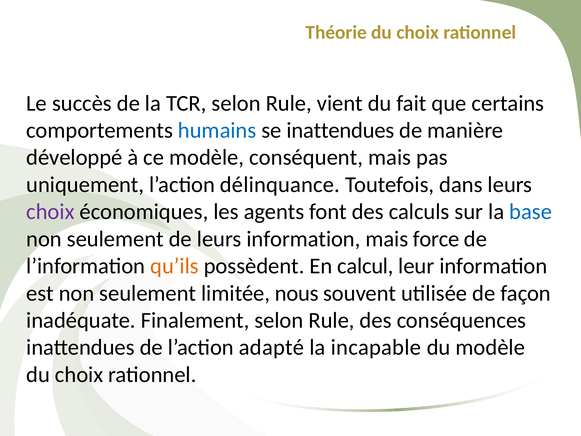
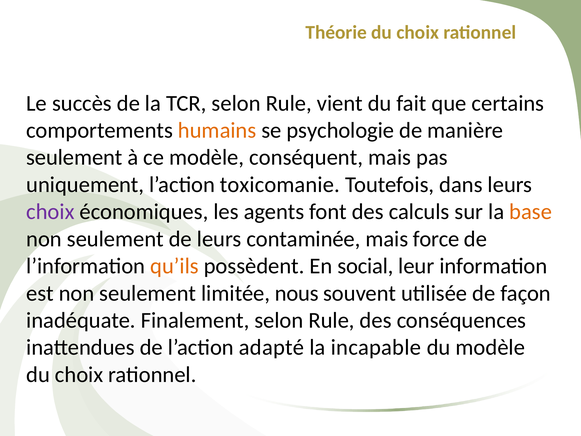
humains colour: blue -> orange
se inattendues: inattendues -> psychologie
développé at (74, 157): développé -> seulement
délinquance: délinquance -> toxicomanie
base colour: blue -> orange
leurs information: information -> contaminée
calcul: calcul -> social
